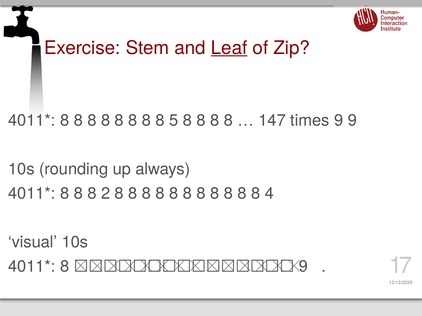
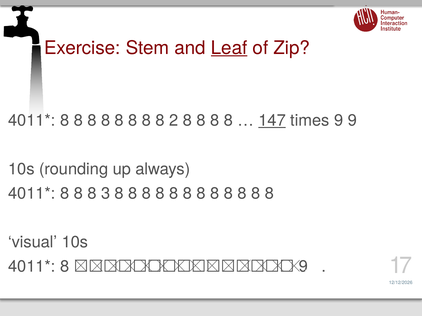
5: 5 -> 2
147 underline: none -> present
2: 2 -> 3
4 at (269, 194): 4 -> 8
